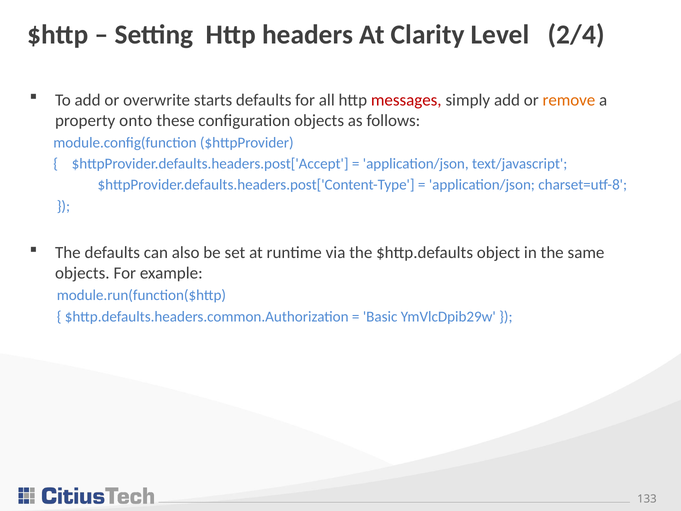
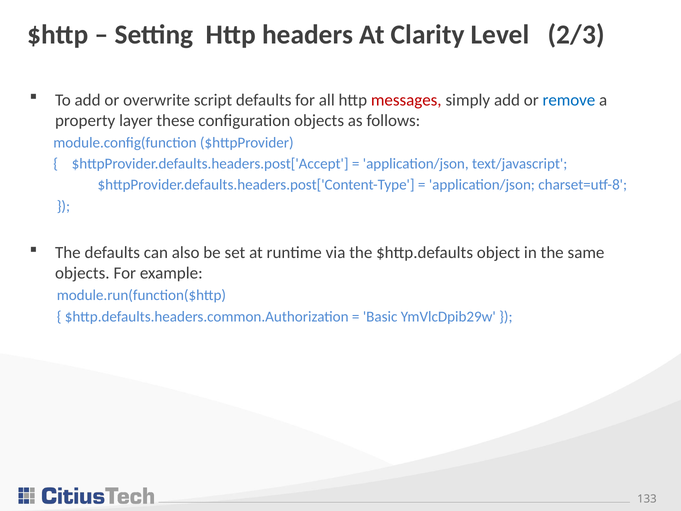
2/4: 2/4 -> 2/3
starts: starts -> script
remove colour: orange -> blue
onto: onto -> layer
